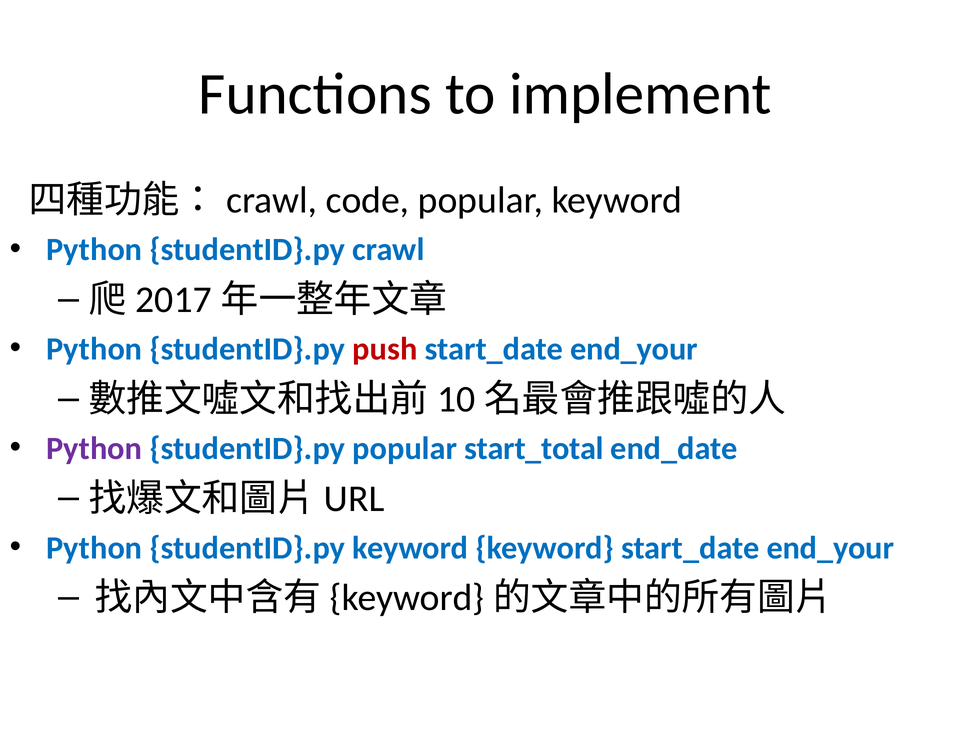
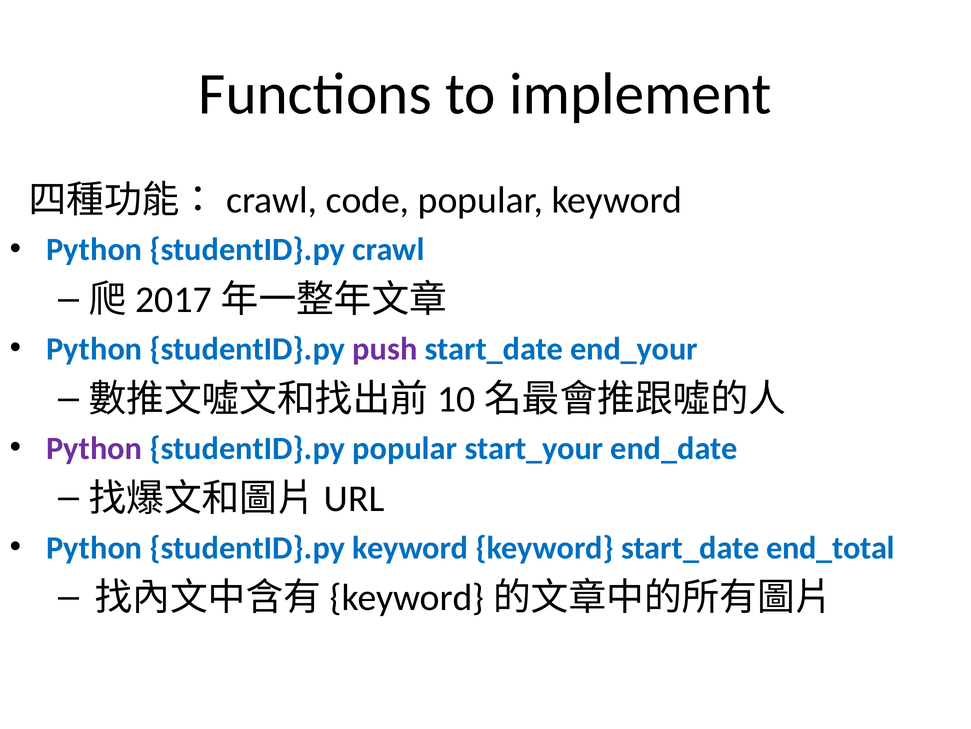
push colour: red -> purple
start_total: start_total -> start_your
keyword start_date end_your: end_your -> end_total
